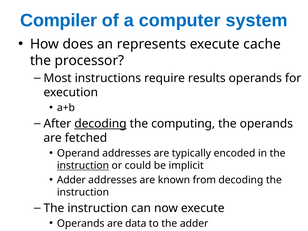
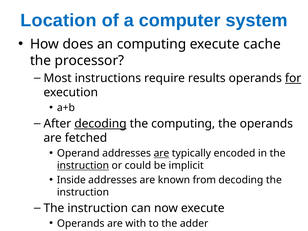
Compiler: Compiler -> Location
an represents: represents -> computing
for underline: none -> present
are at (161, 153) underline: none -> present
Adder at (71, 180): Adder -> Inside
data: data -> with
